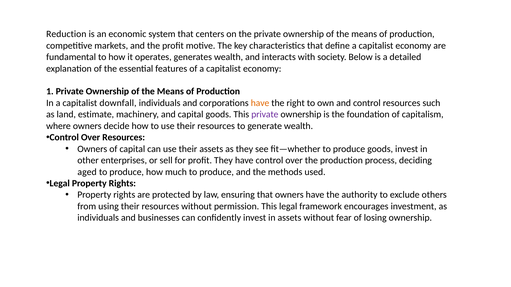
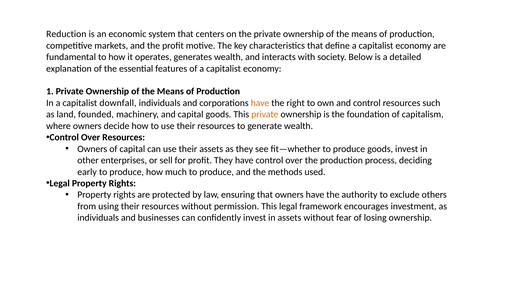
estimate: estimate -> founded
private at (265, 115) colour: purple -> orange
aged: aged -> early
